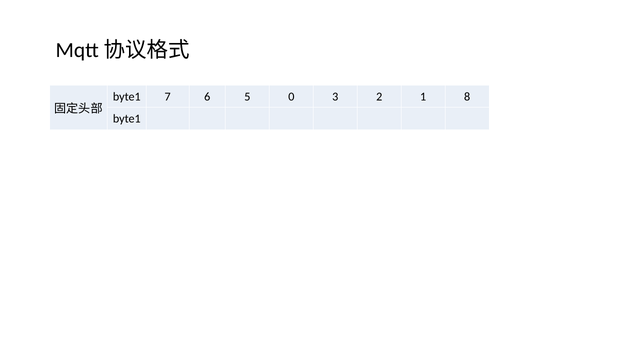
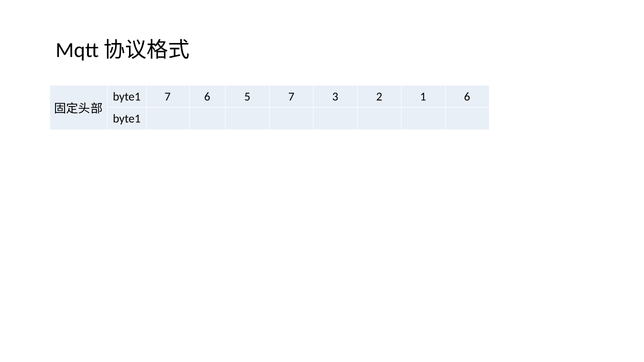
5 0: 0 -> 7
1 8: 8 -> 6
